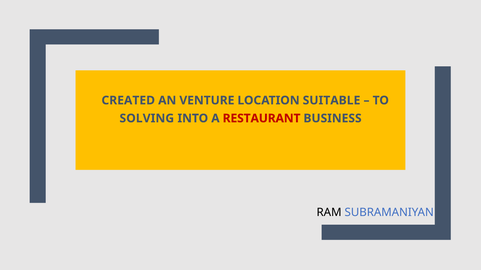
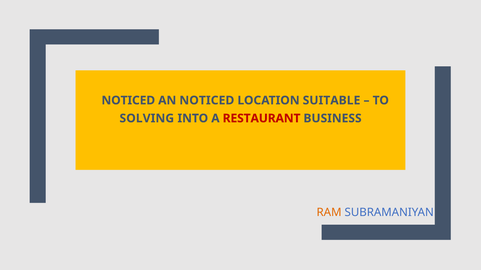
CREATED at (128, 101): CREATED -> NOTICED
AN VENTURE: VENTURE -> NOTICED
RAM colour: black -> orange
